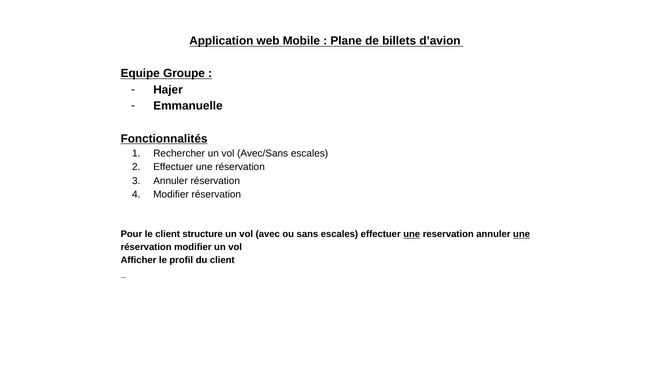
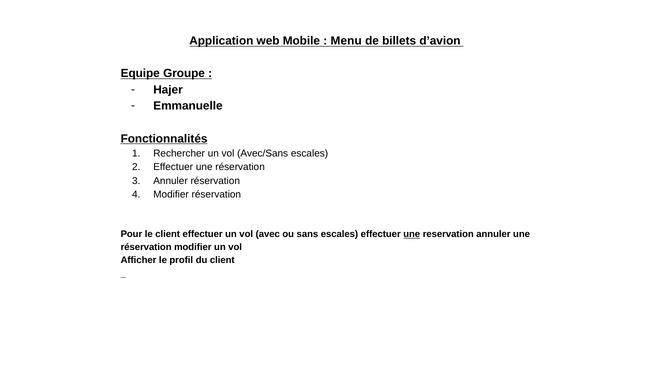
Plane: Plane -> Menu
client structure: structure -> effectuer
une at (522, 234) underline: present -> none
